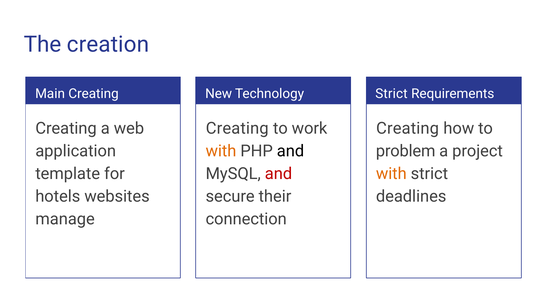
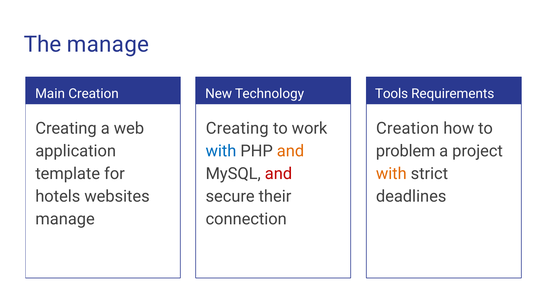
The creation: creation -> manage
Main Creating: Creating -> Creation
Strict at (391, 94): Strict -> Tools
Creating at (408, 128): Creating -> Creation
with at (221, 151) colour: orange -> blue
and at (290, 151) colour: black -> orange
